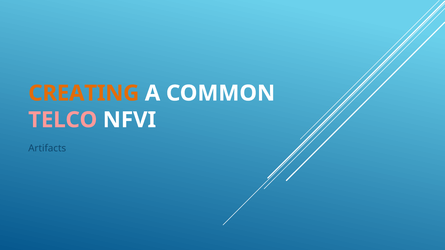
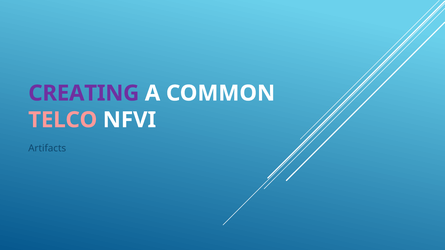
CREATING colour: orange -> purple
